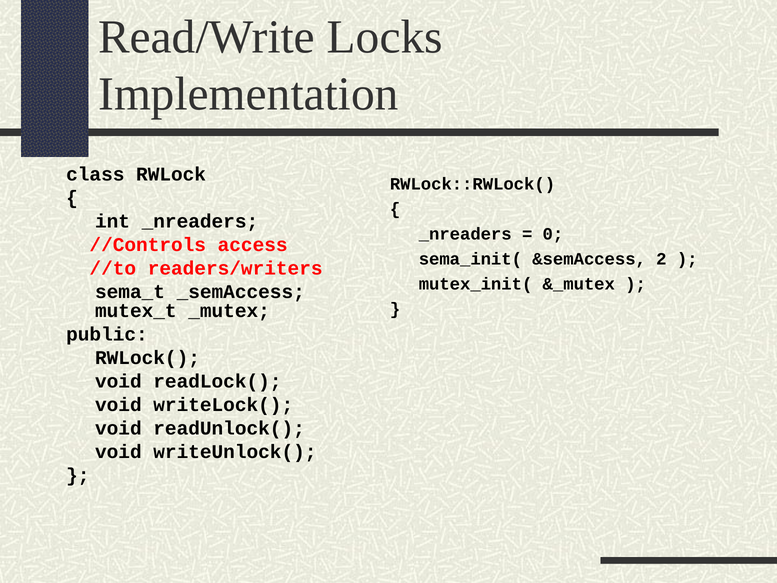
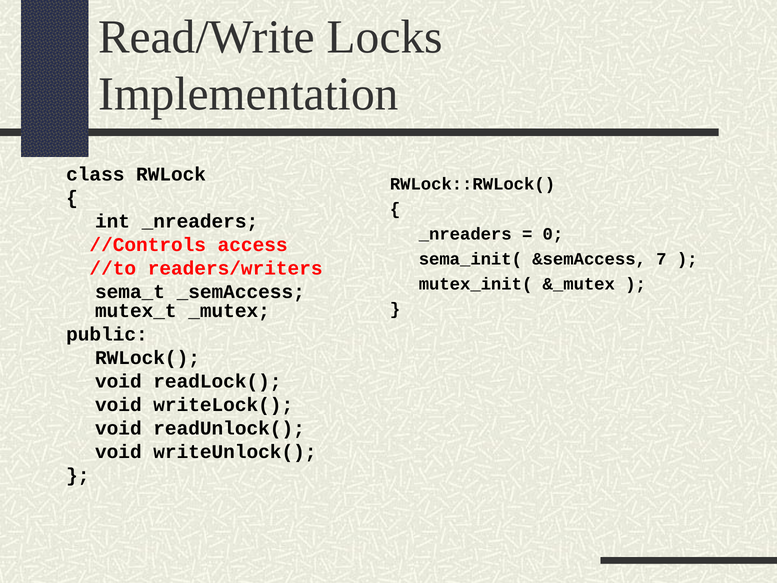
2: 2 -> 7
